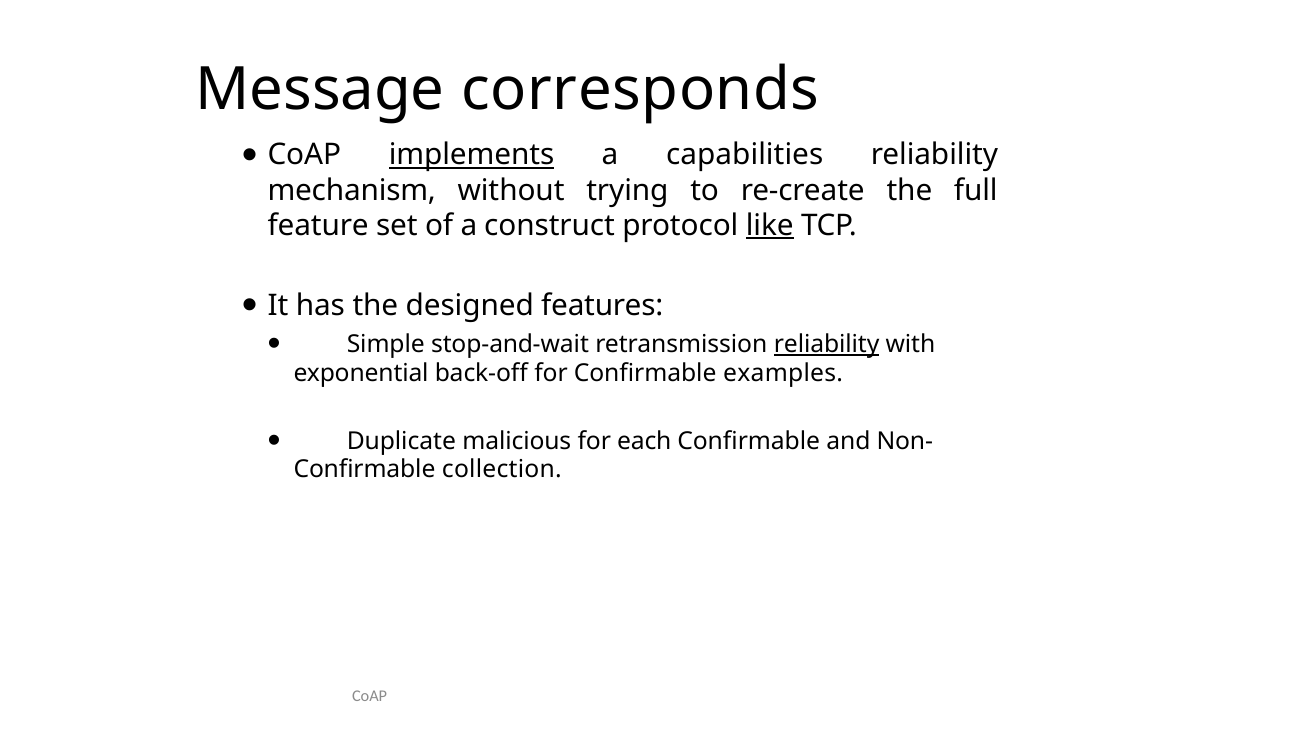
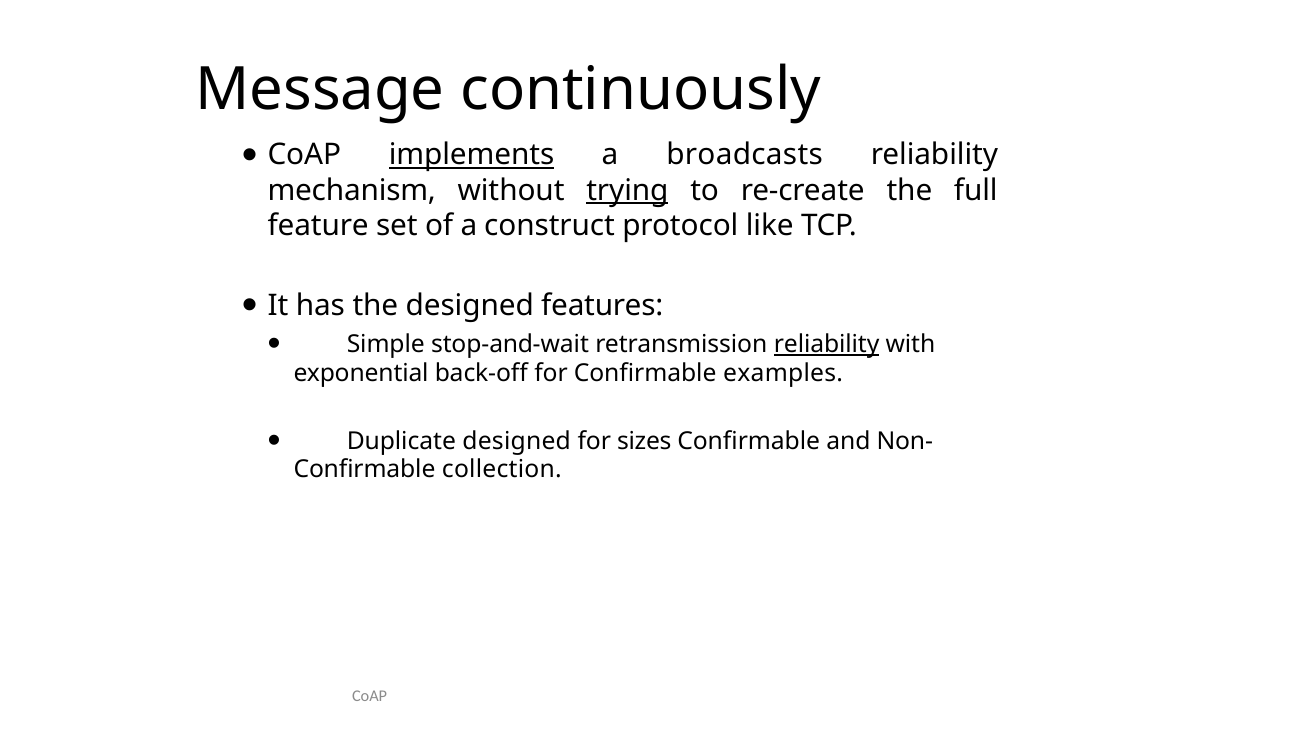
corresponds: corresponds -> continuously
capabilities: capabilities -> broadcasts
trying underline: none -> present
like underline: present -> none
Duplicate malicious: malicious -> designed
each: each -> sizes
